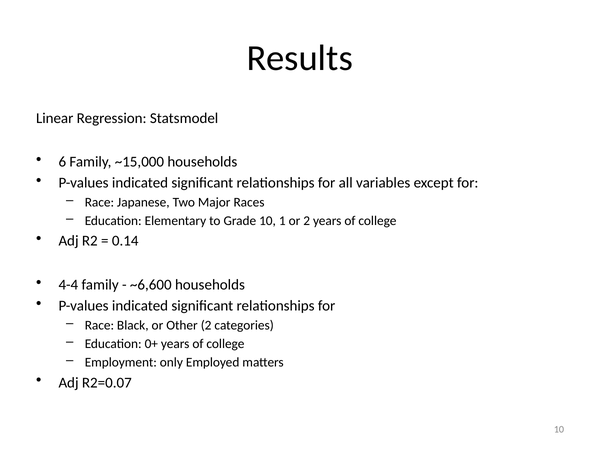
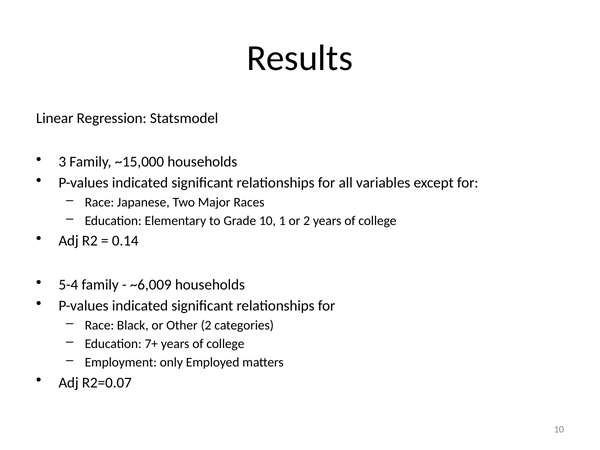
6: 6 -> 3
4-4: 4-4 -> 5-4
~6,600: ~6,600 -> ~6,009
0+: 0+ -> 7+
